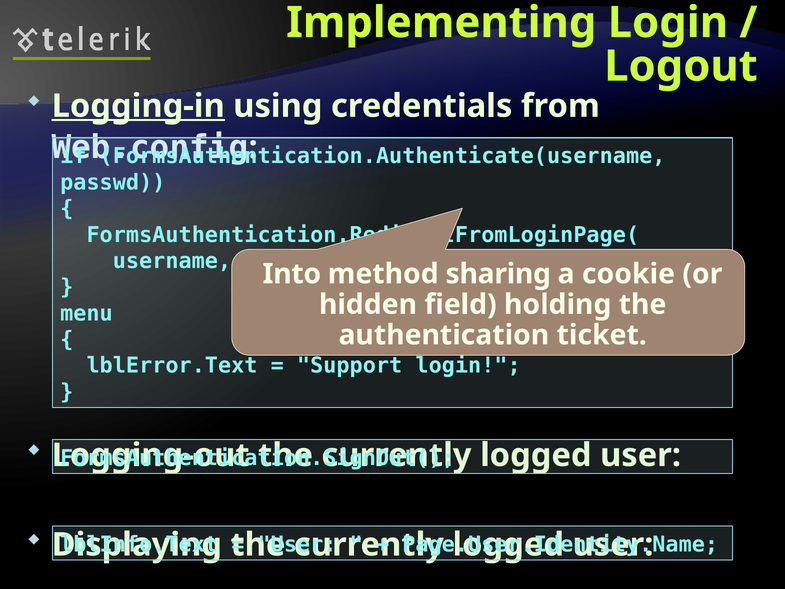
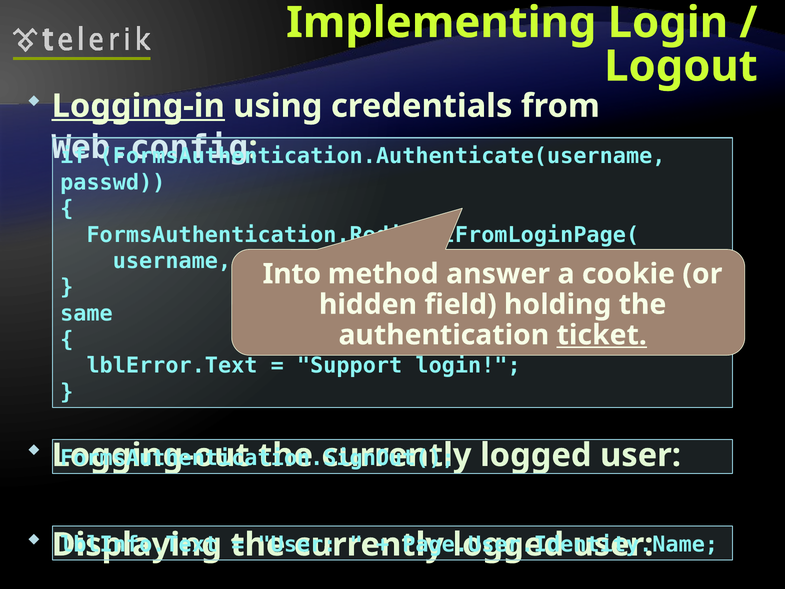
sharing: sharing -> answer
menu: menu -> same
ticket underline: none -> present
